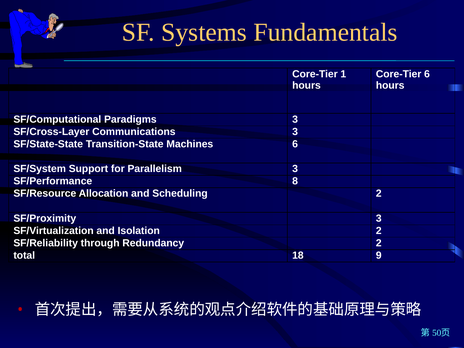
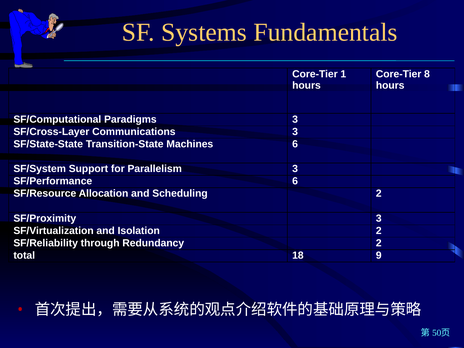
Core-Tier 6: 6 -> 8
SF/Performance 8: 8 -> 6
